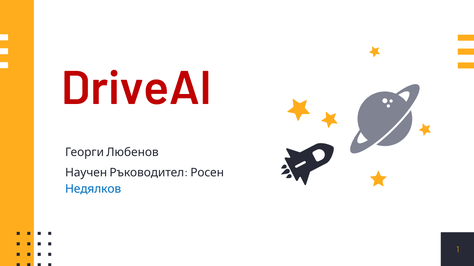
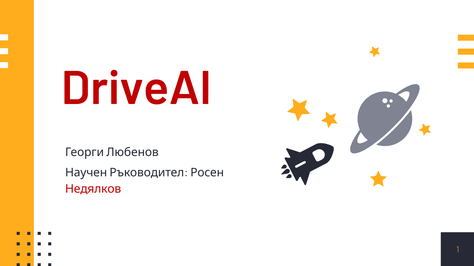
Недялков colour: blue -> red
